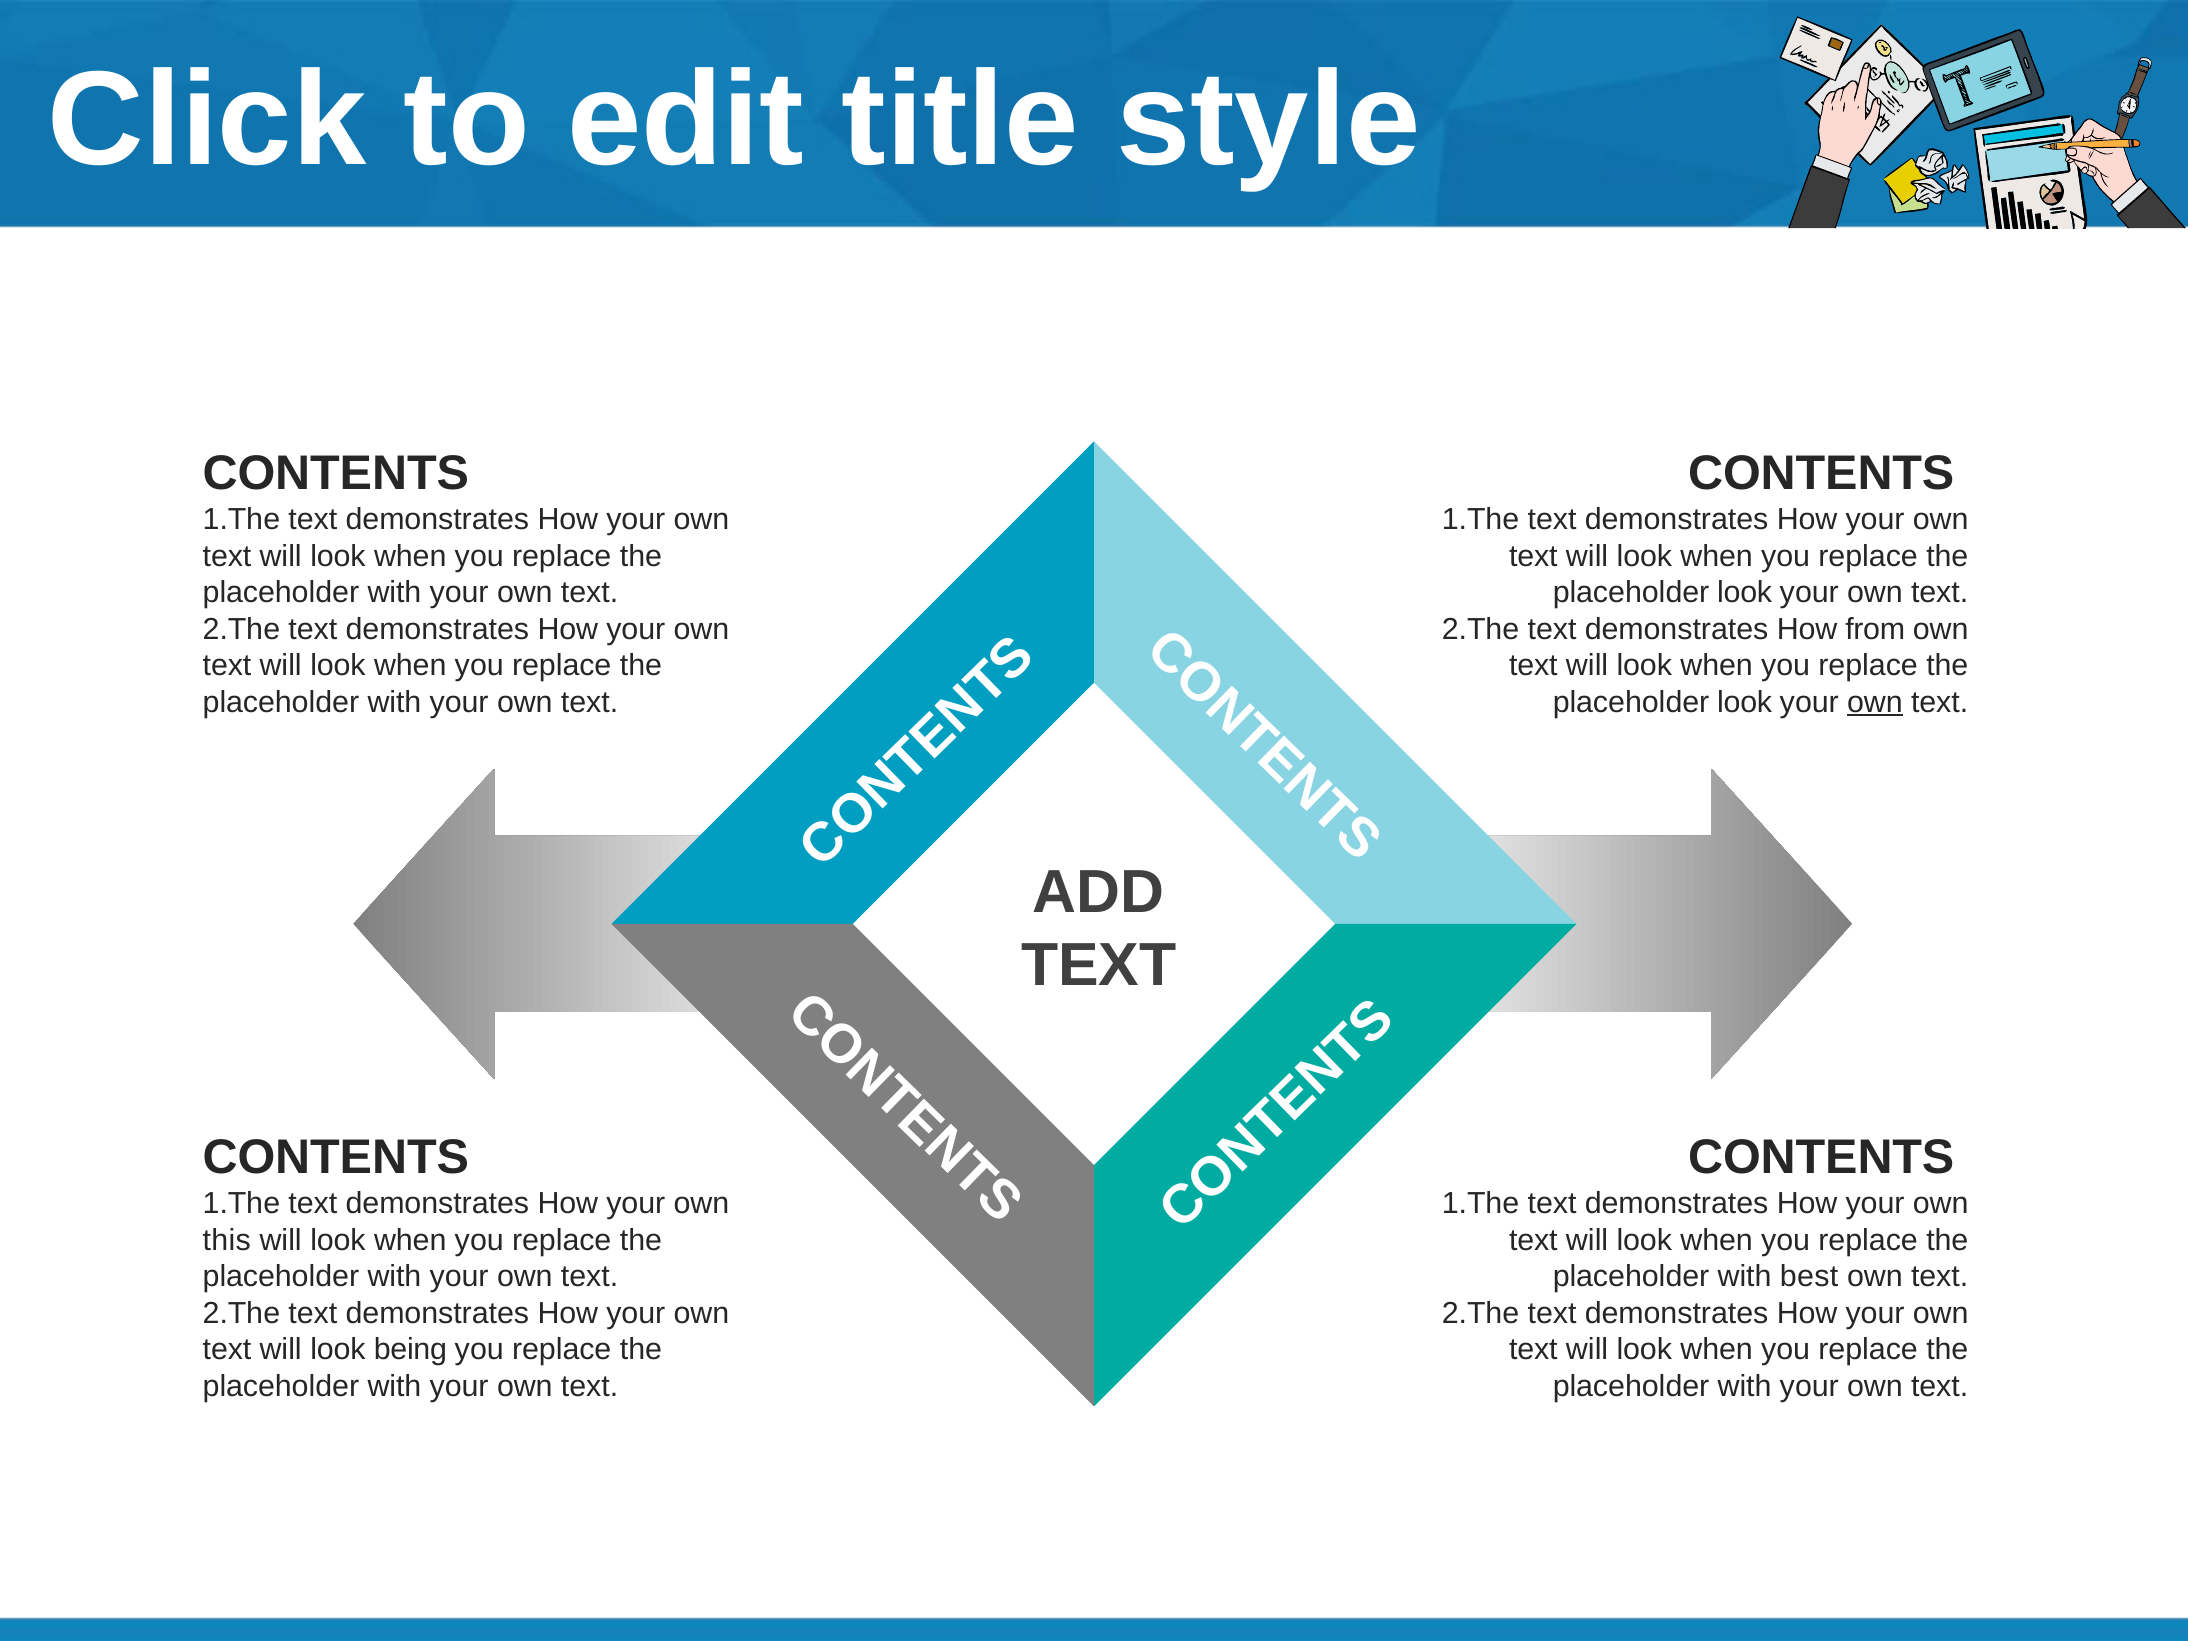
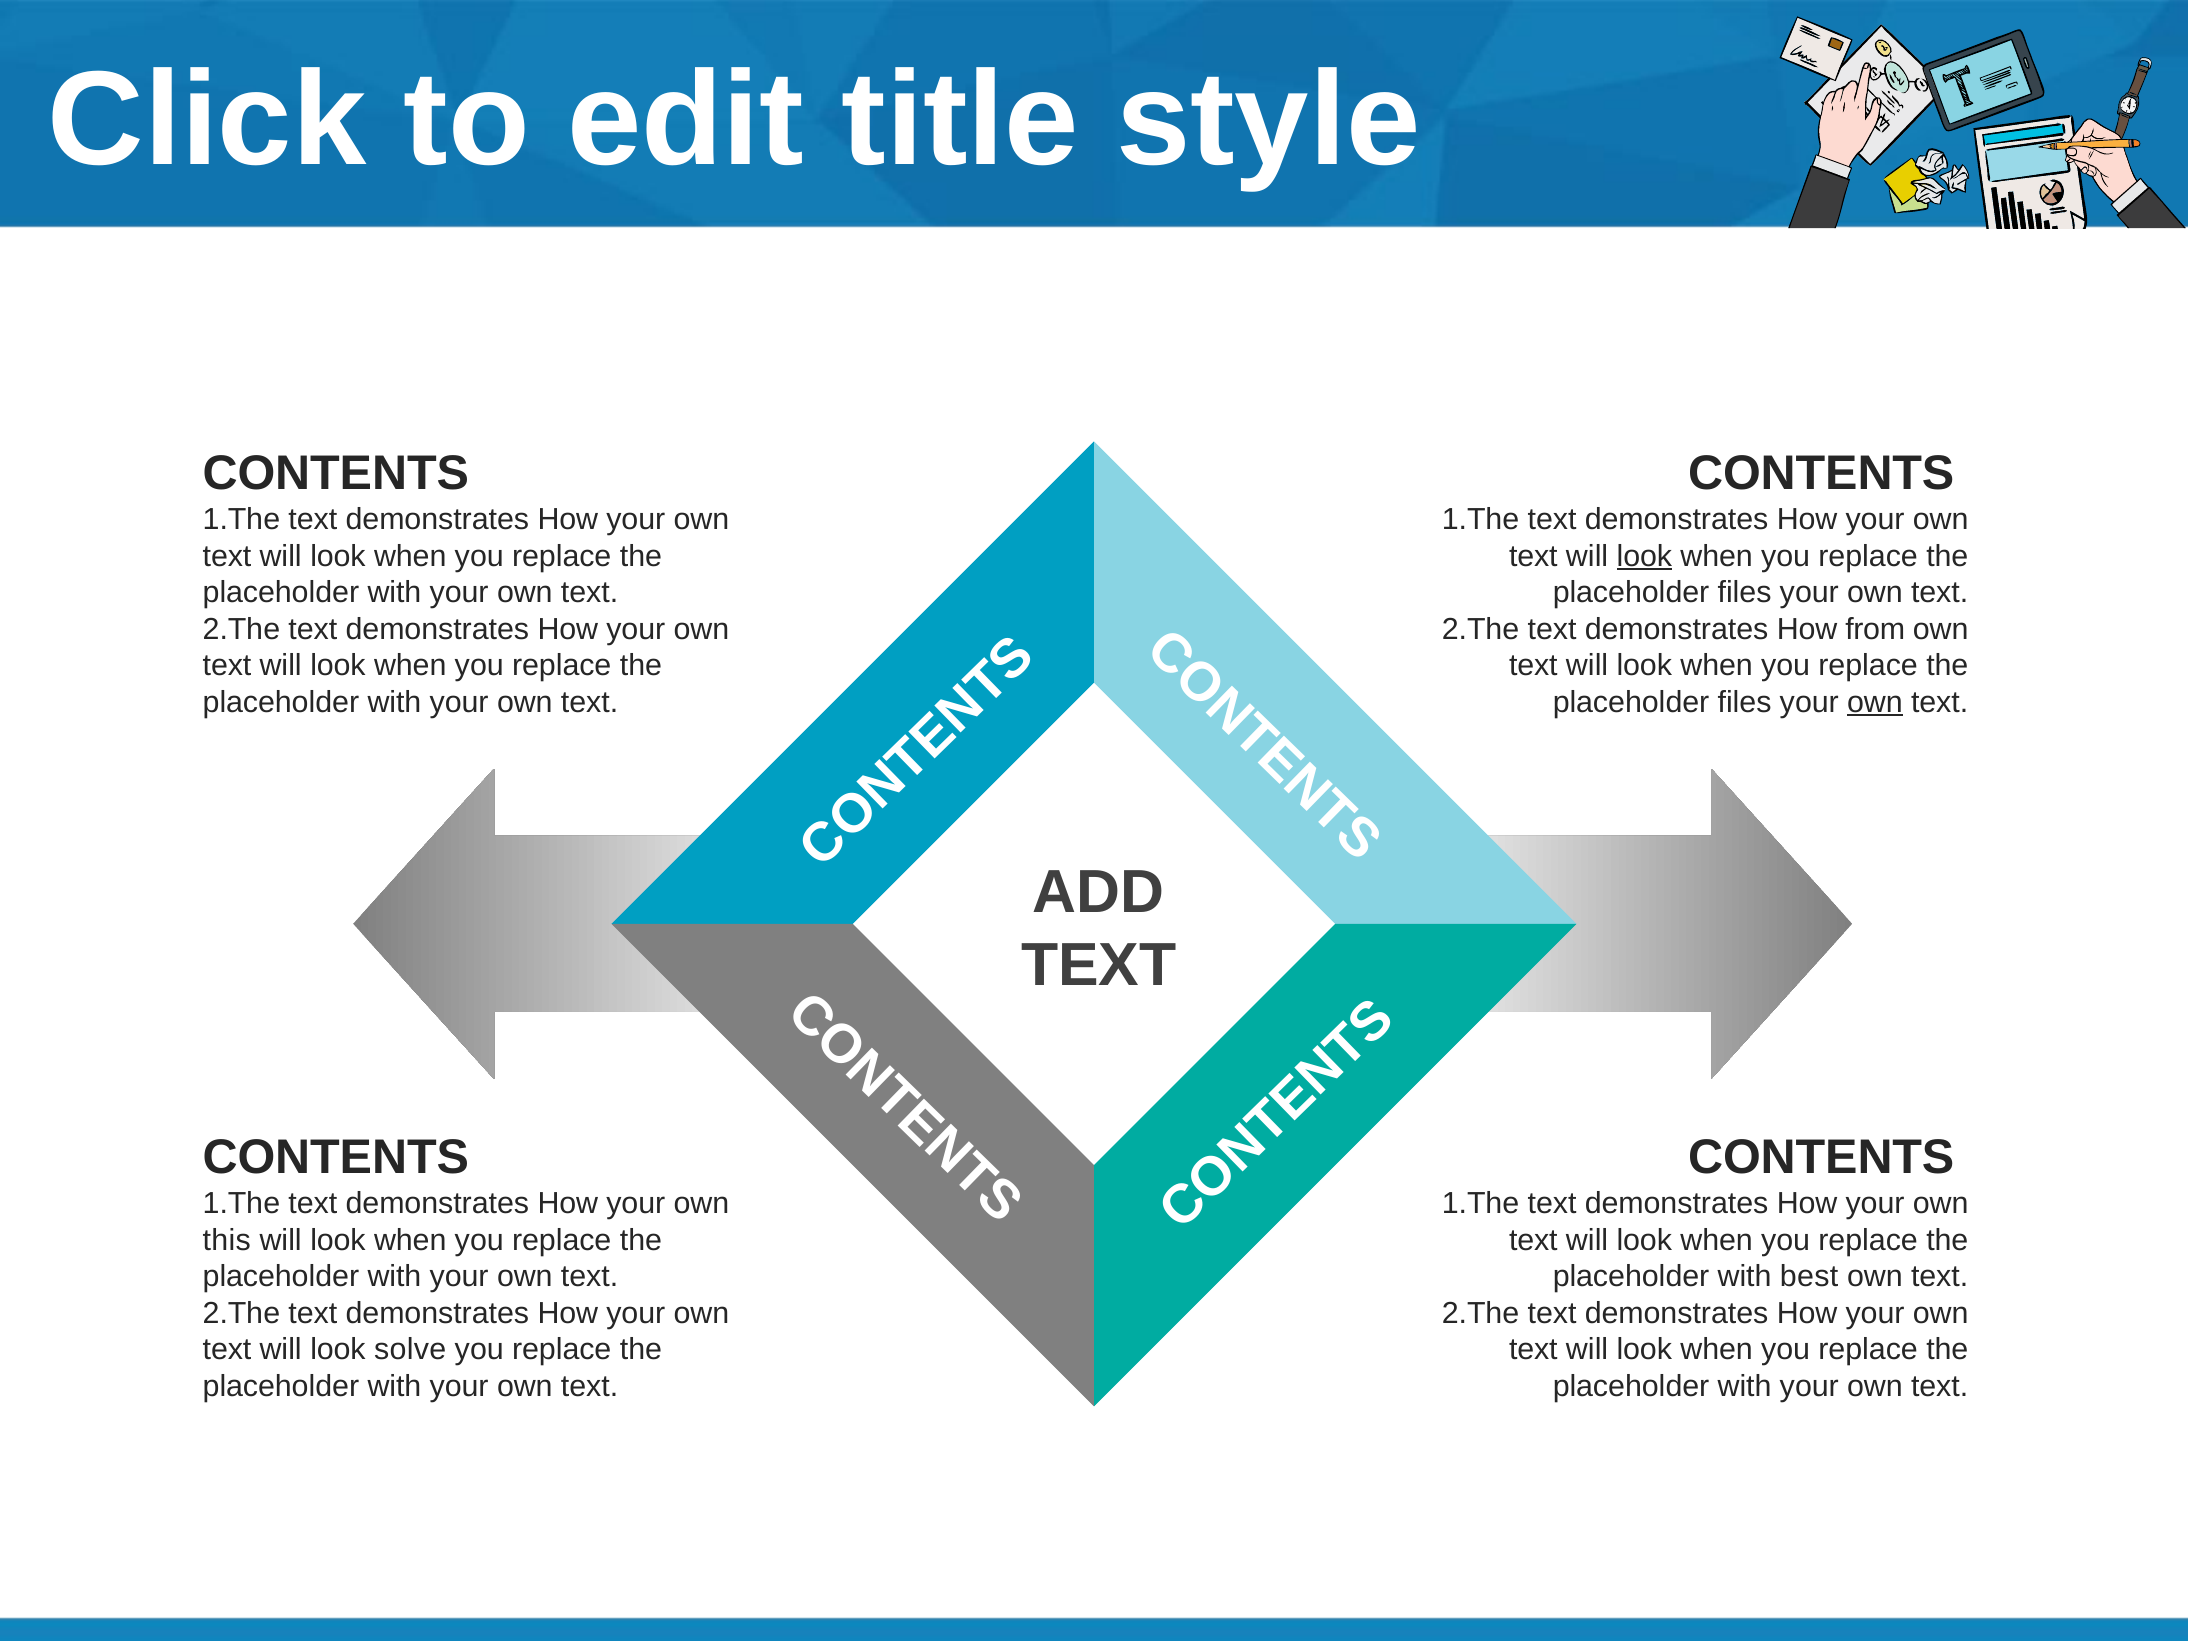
look at (1644, 556) underline: none -> present
look at (1745, 593): look -> files
look at (1745, 702): look -> files
being: being -> solve
